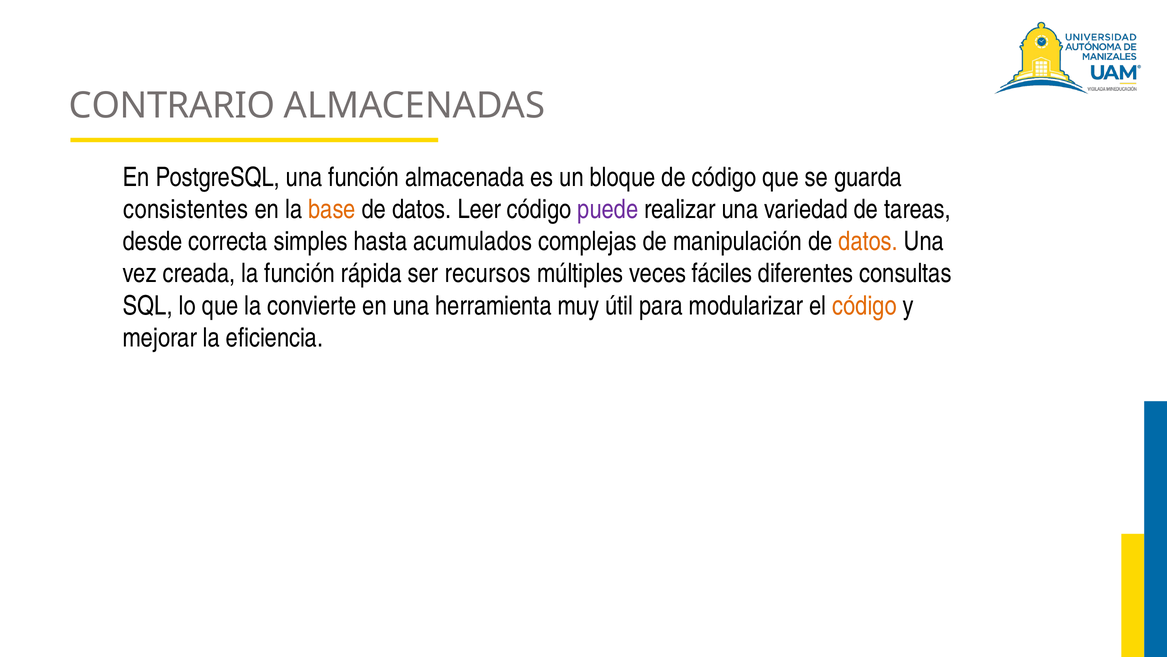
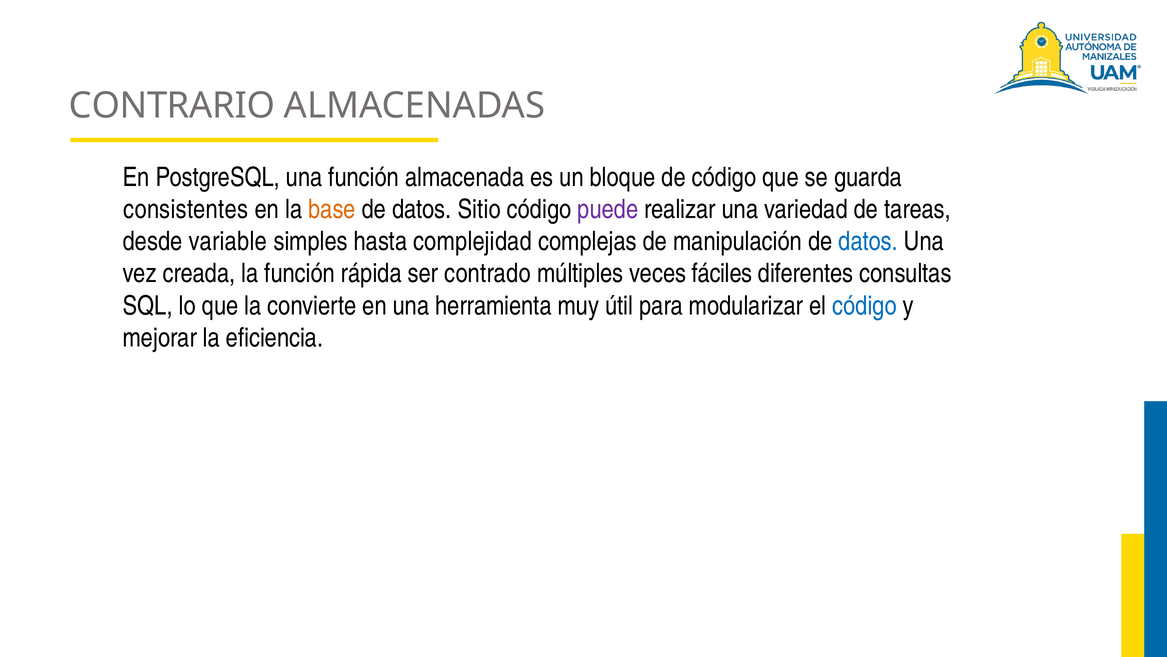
Leer: Leer -> Sitio
correcta: correcta -> variable
acumulados: acumulados -> complejidad
datos at (868, 241) colour: orange -> blue
recursos: recursos -> contrado
código at (865, 306) colour: orange -> blue
